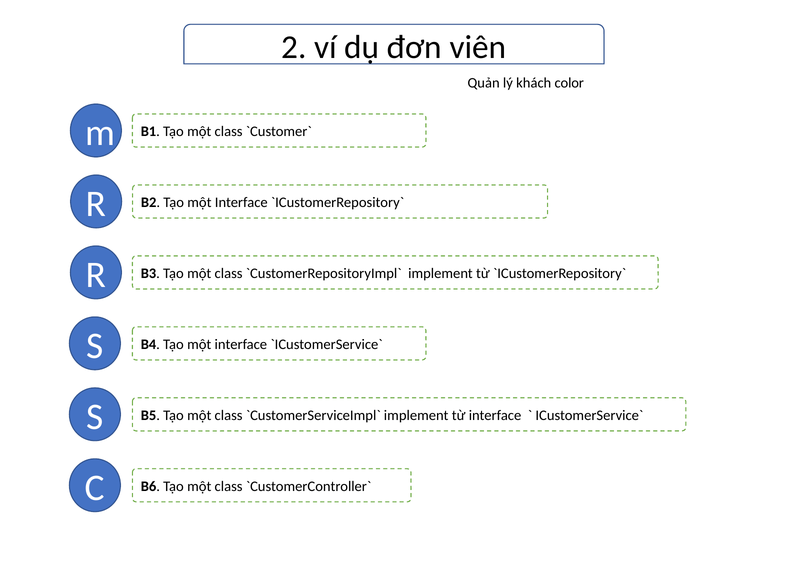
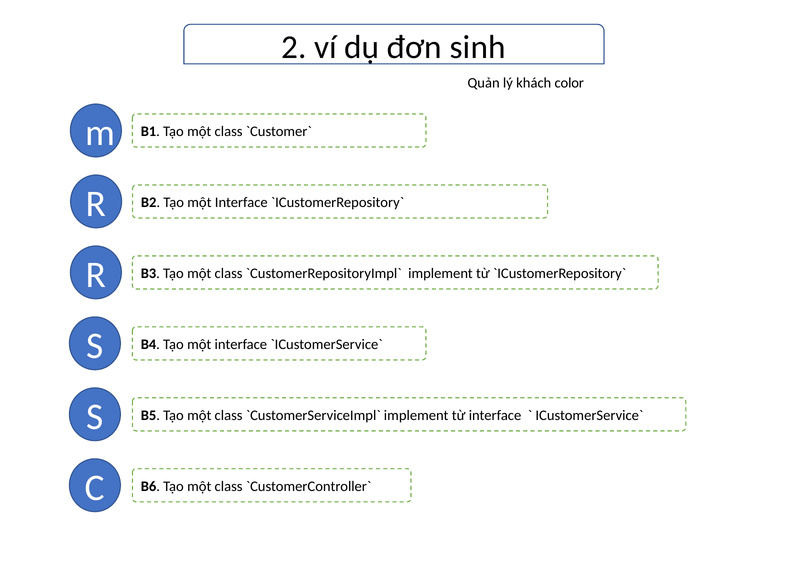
viên: viên -> sinh
